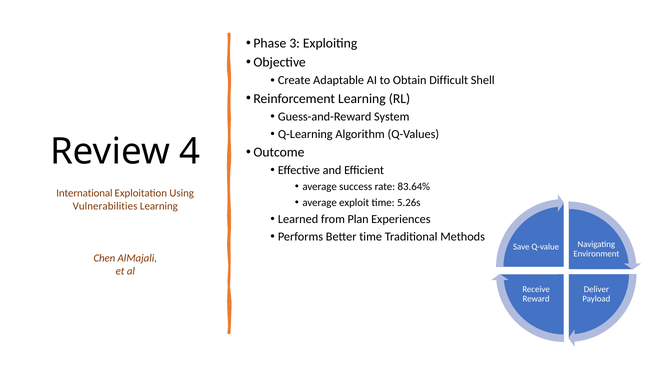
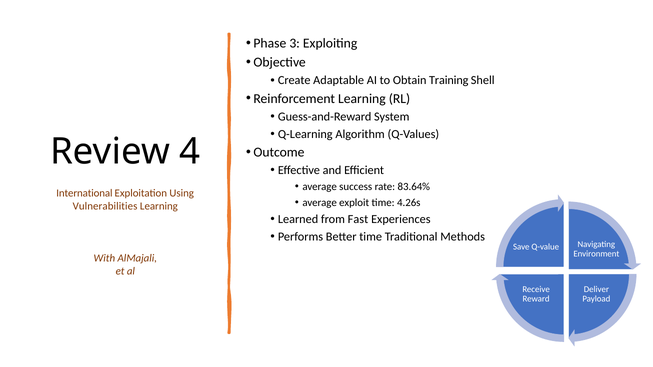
Difficult: Difficult -> Training
5.26s: 5.26s -> 4.26s
Plan: Plan -> Fast
Chen: Chen -> With
